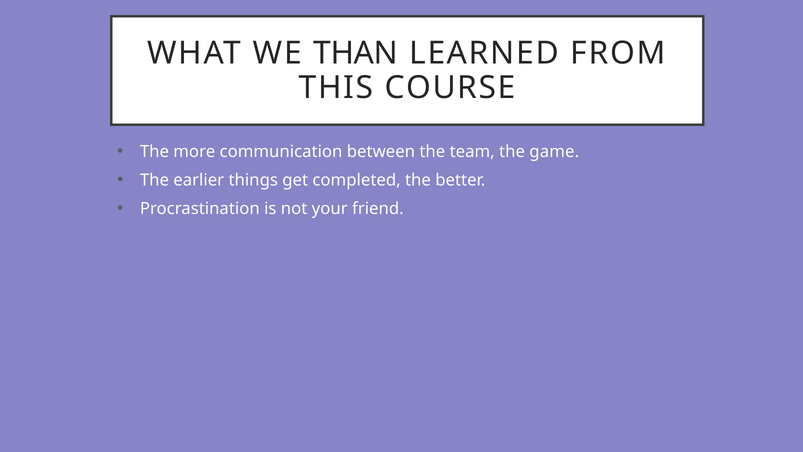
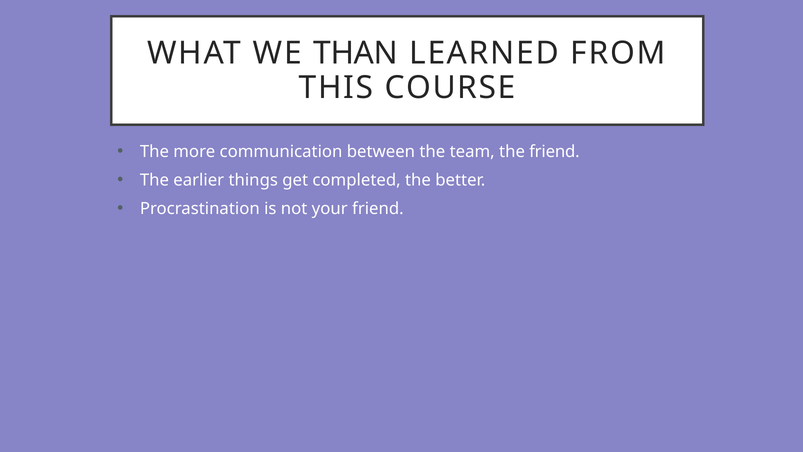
the game: game -> friend
